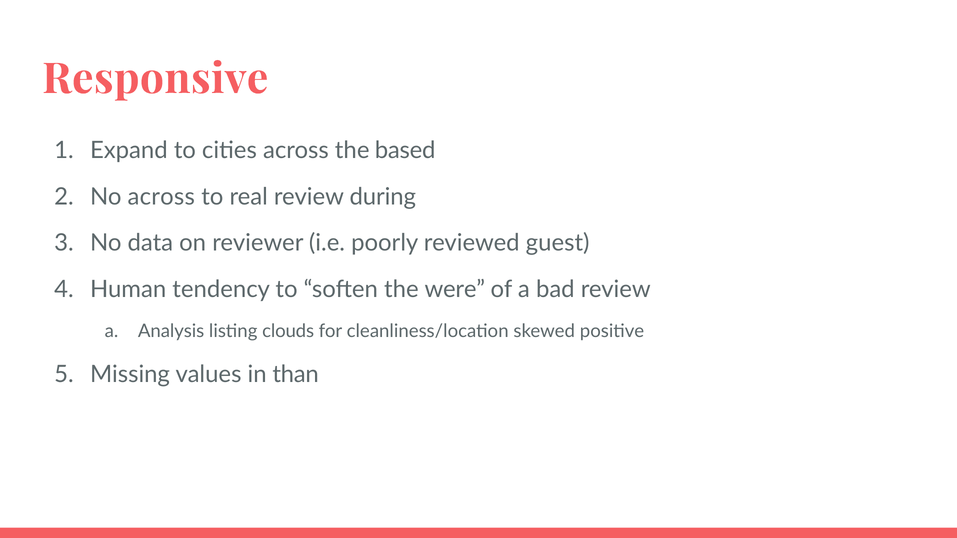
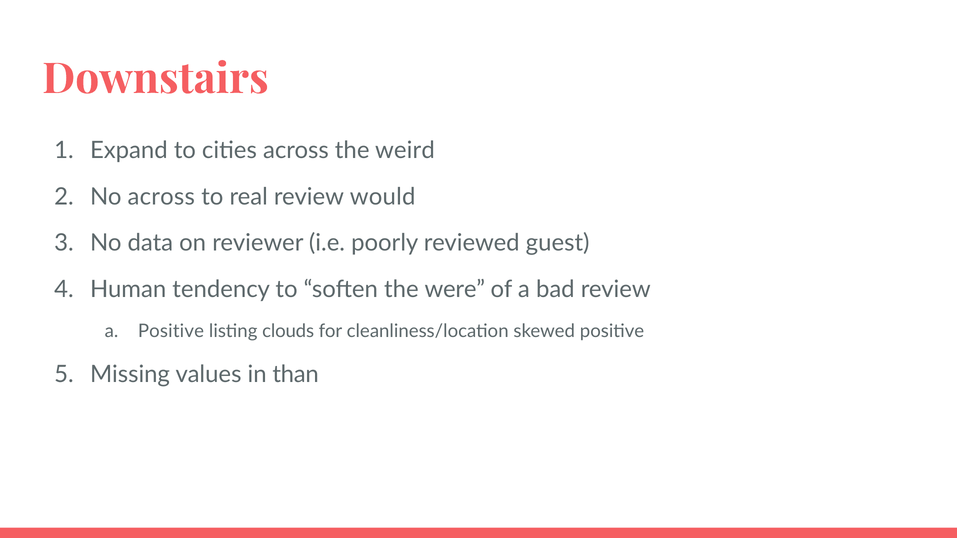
Responsive: Responsive -> Downstairs
based: based -> weird
during: during -> would
a Analysis: Analysis -> Positive
